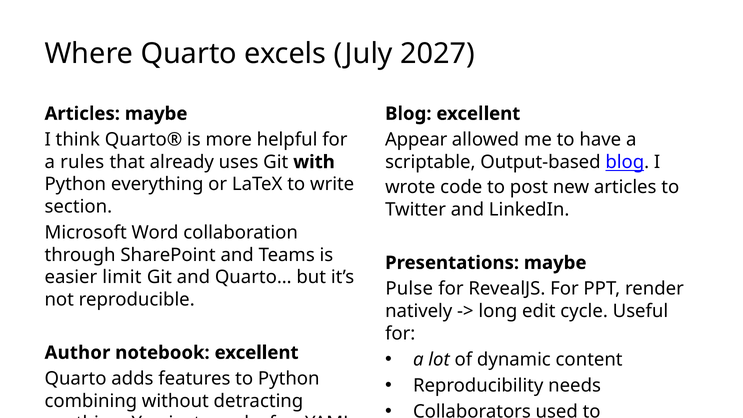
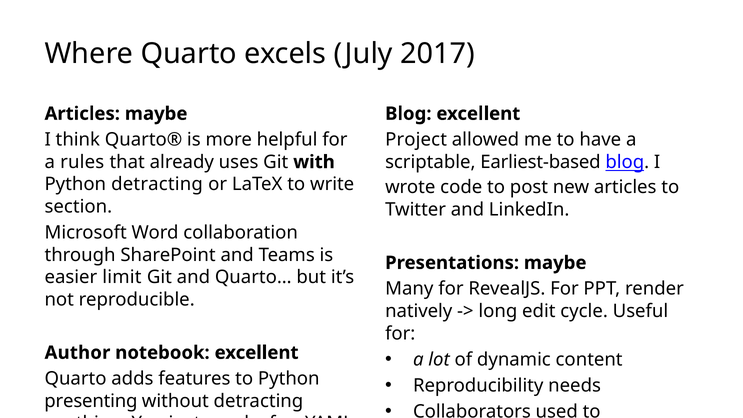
2027: 2027 -> 2017
Appear: Appear -> Project
Output-based: Output-based -> Earliest-based
Python everything: everything -> detracting
Pulse: Pulse -> Many
combining: combining -> presenting
